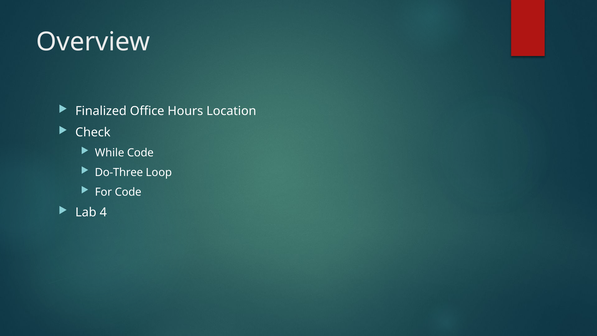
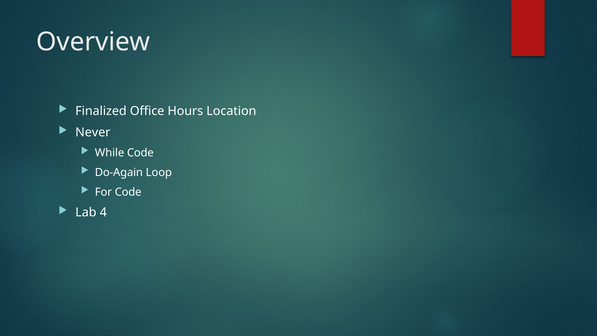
Check: Check -> Never
Do-Three: Do-Three -> Do-Again
